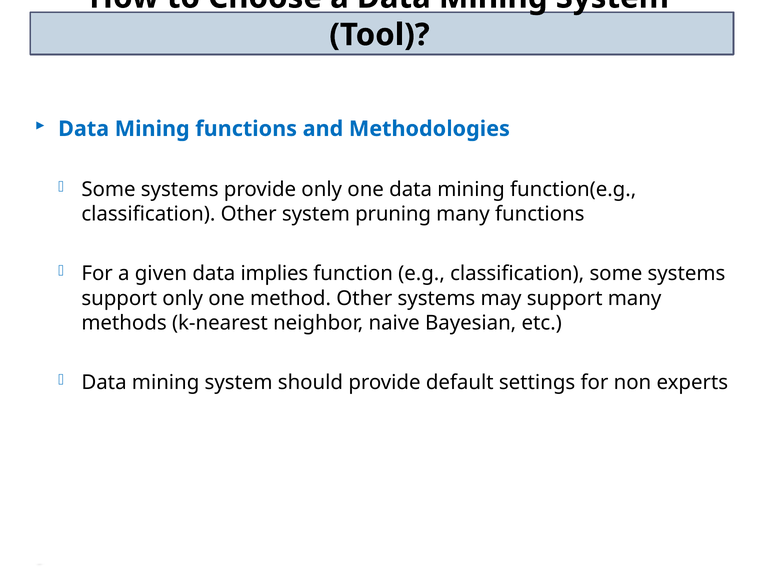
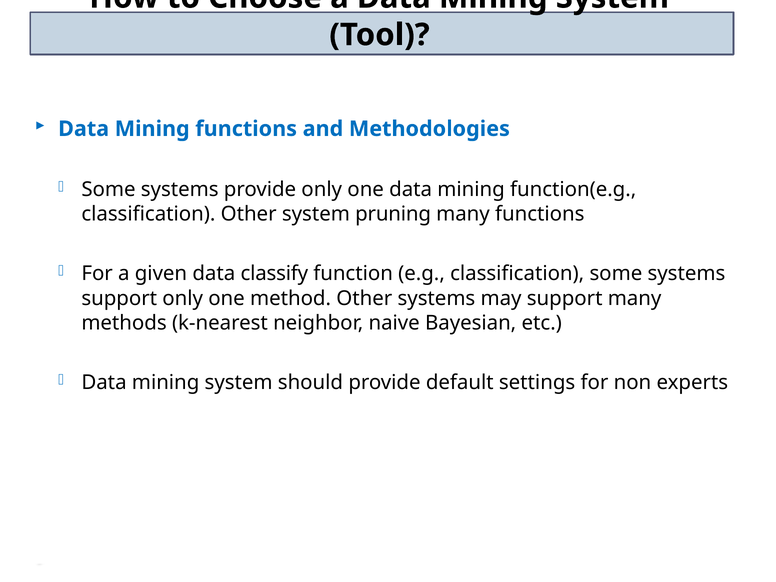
implies: implies -> classify
